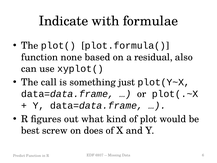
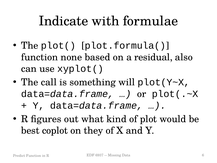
just: just -> will
screw: screw -> coplot
does: does -> they
